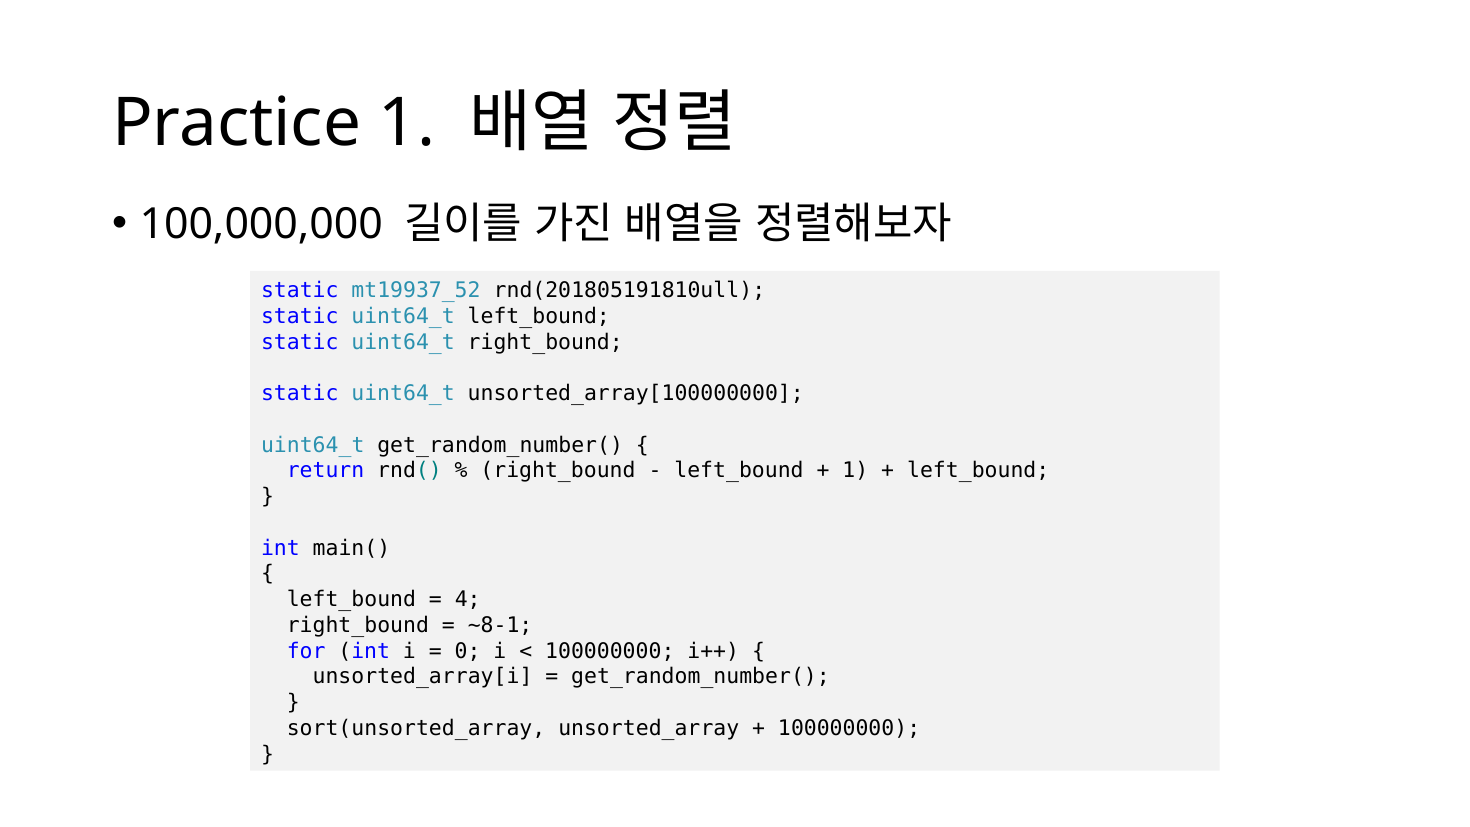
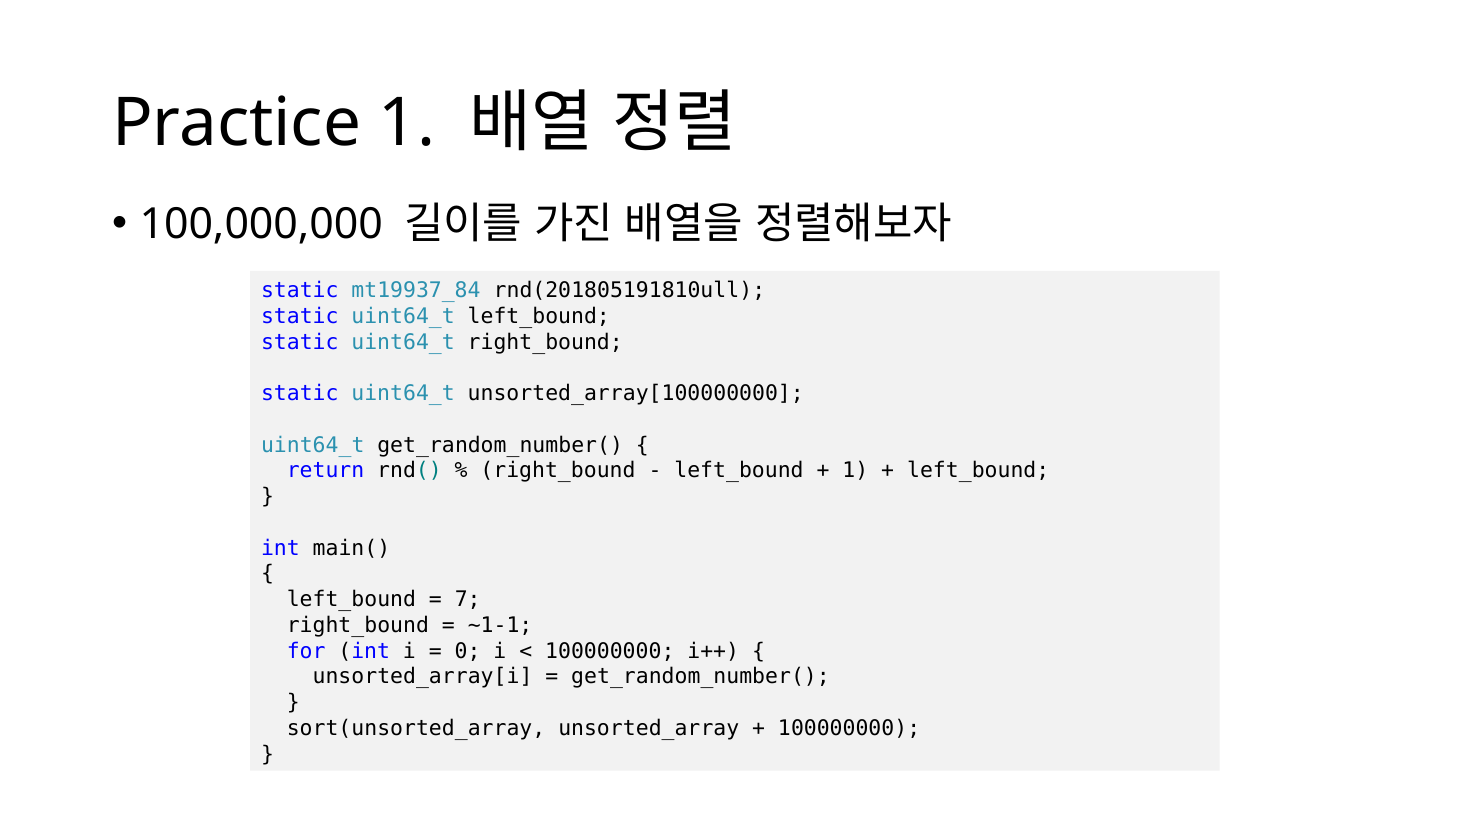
mt19937_52: mt19937_52 -> mt19937_84
4: 4 -> 7
~8-1: ~8-1 -> ~1-1
